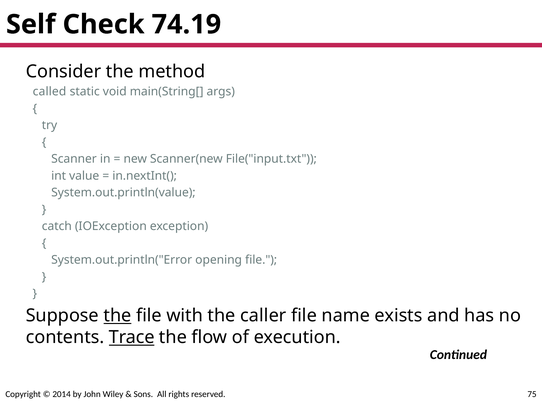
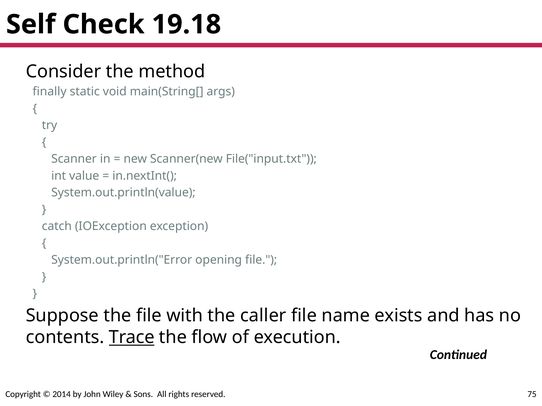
74.19: 74.19 -> 19.18
called: called -> finally
the at (117, 316) underline: present -> none
